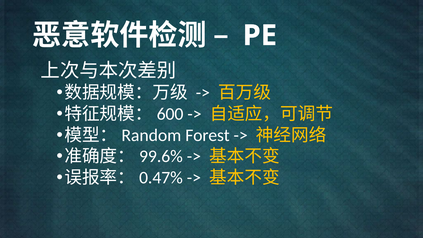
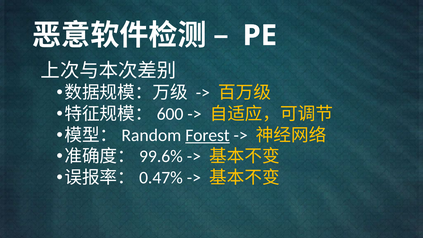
Forest underline: none -> present
